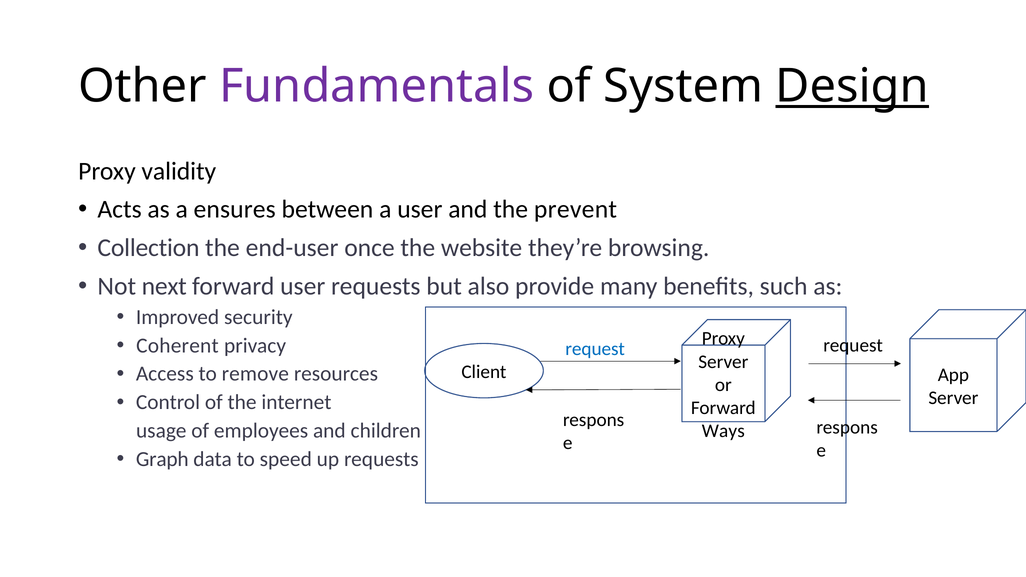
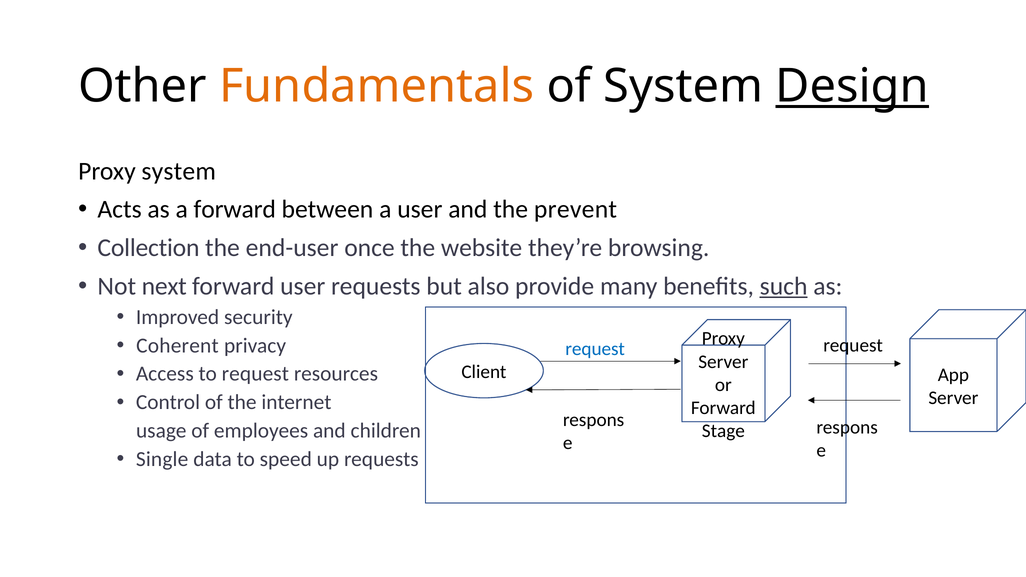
Fundamentals colour: purple -> orange
Proxy validity: validity -> system
a ensures: ensures -> forward
such underline: none -> present
to remove: remove -> request
Ways: Ways -> Stage
Graph: Graph -> Single
